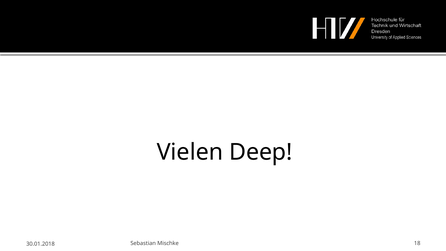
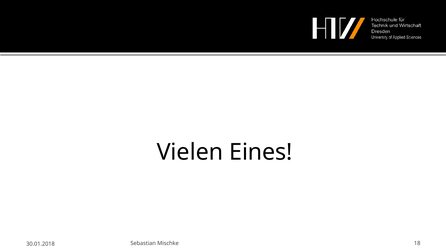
Deep: Deep -> Eines
